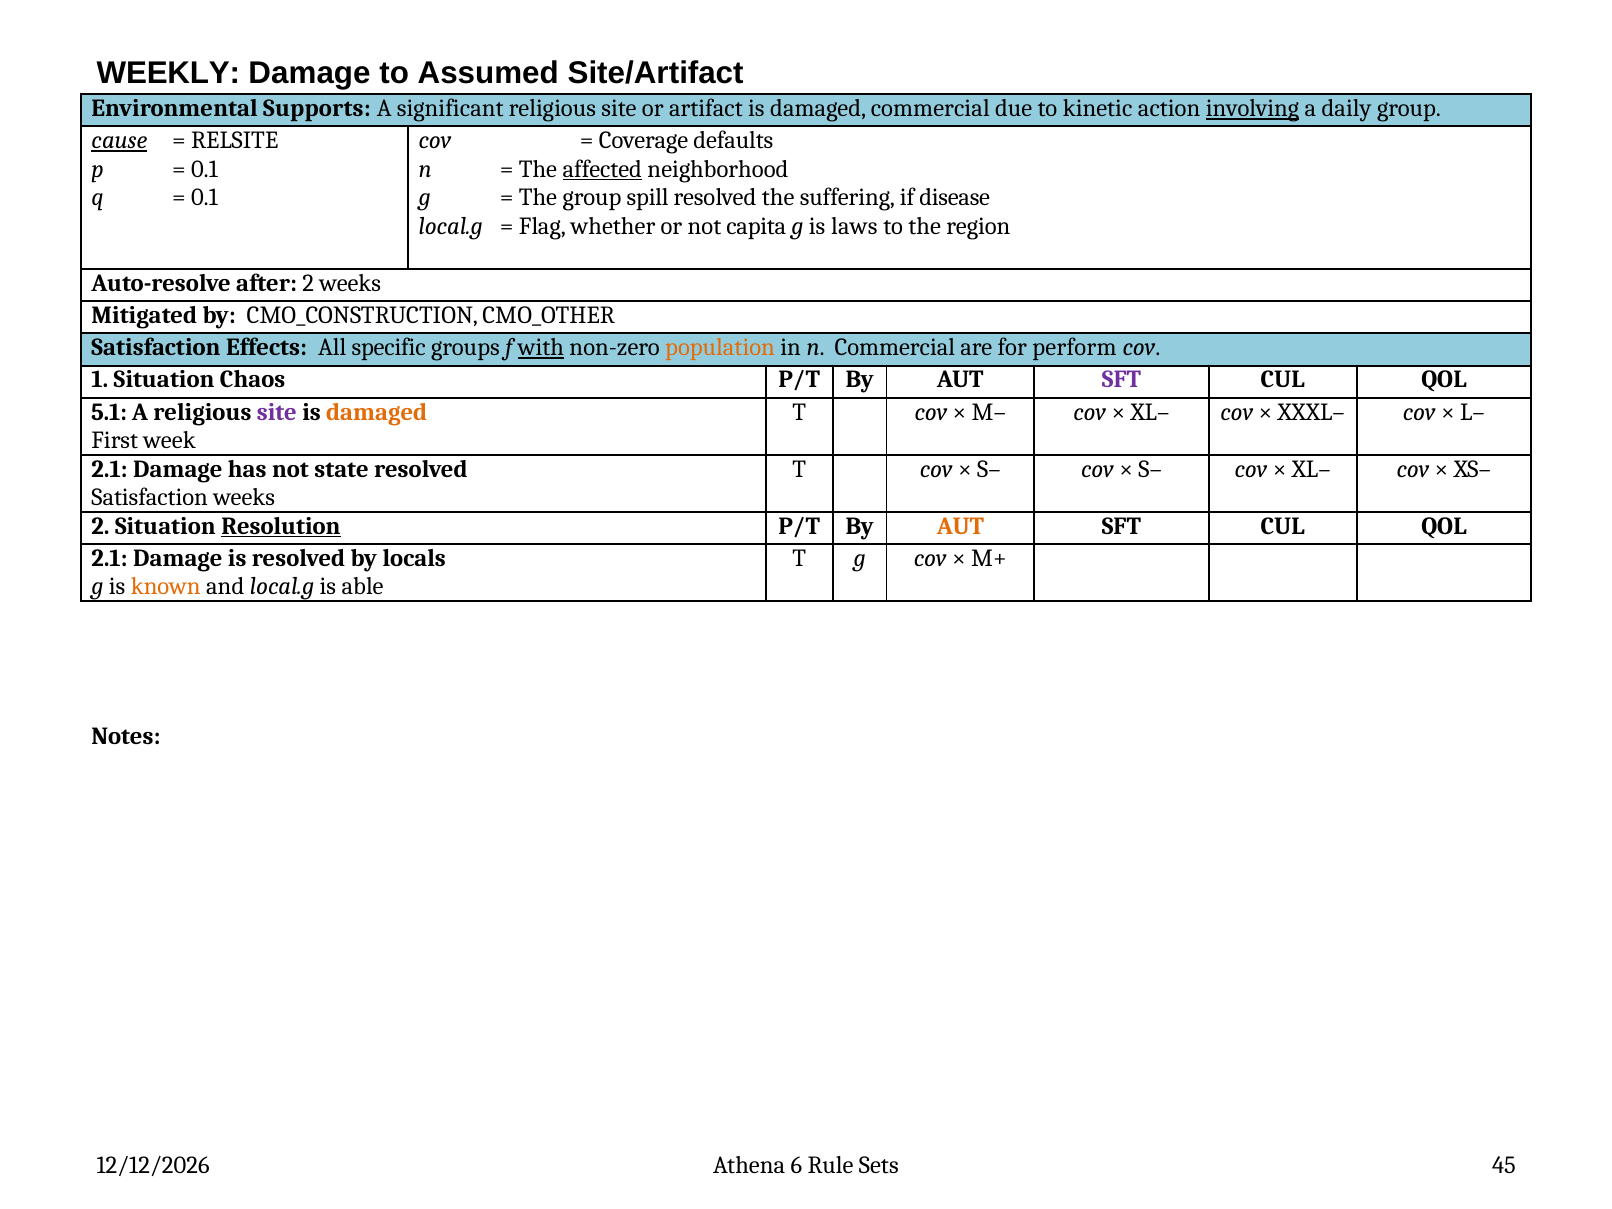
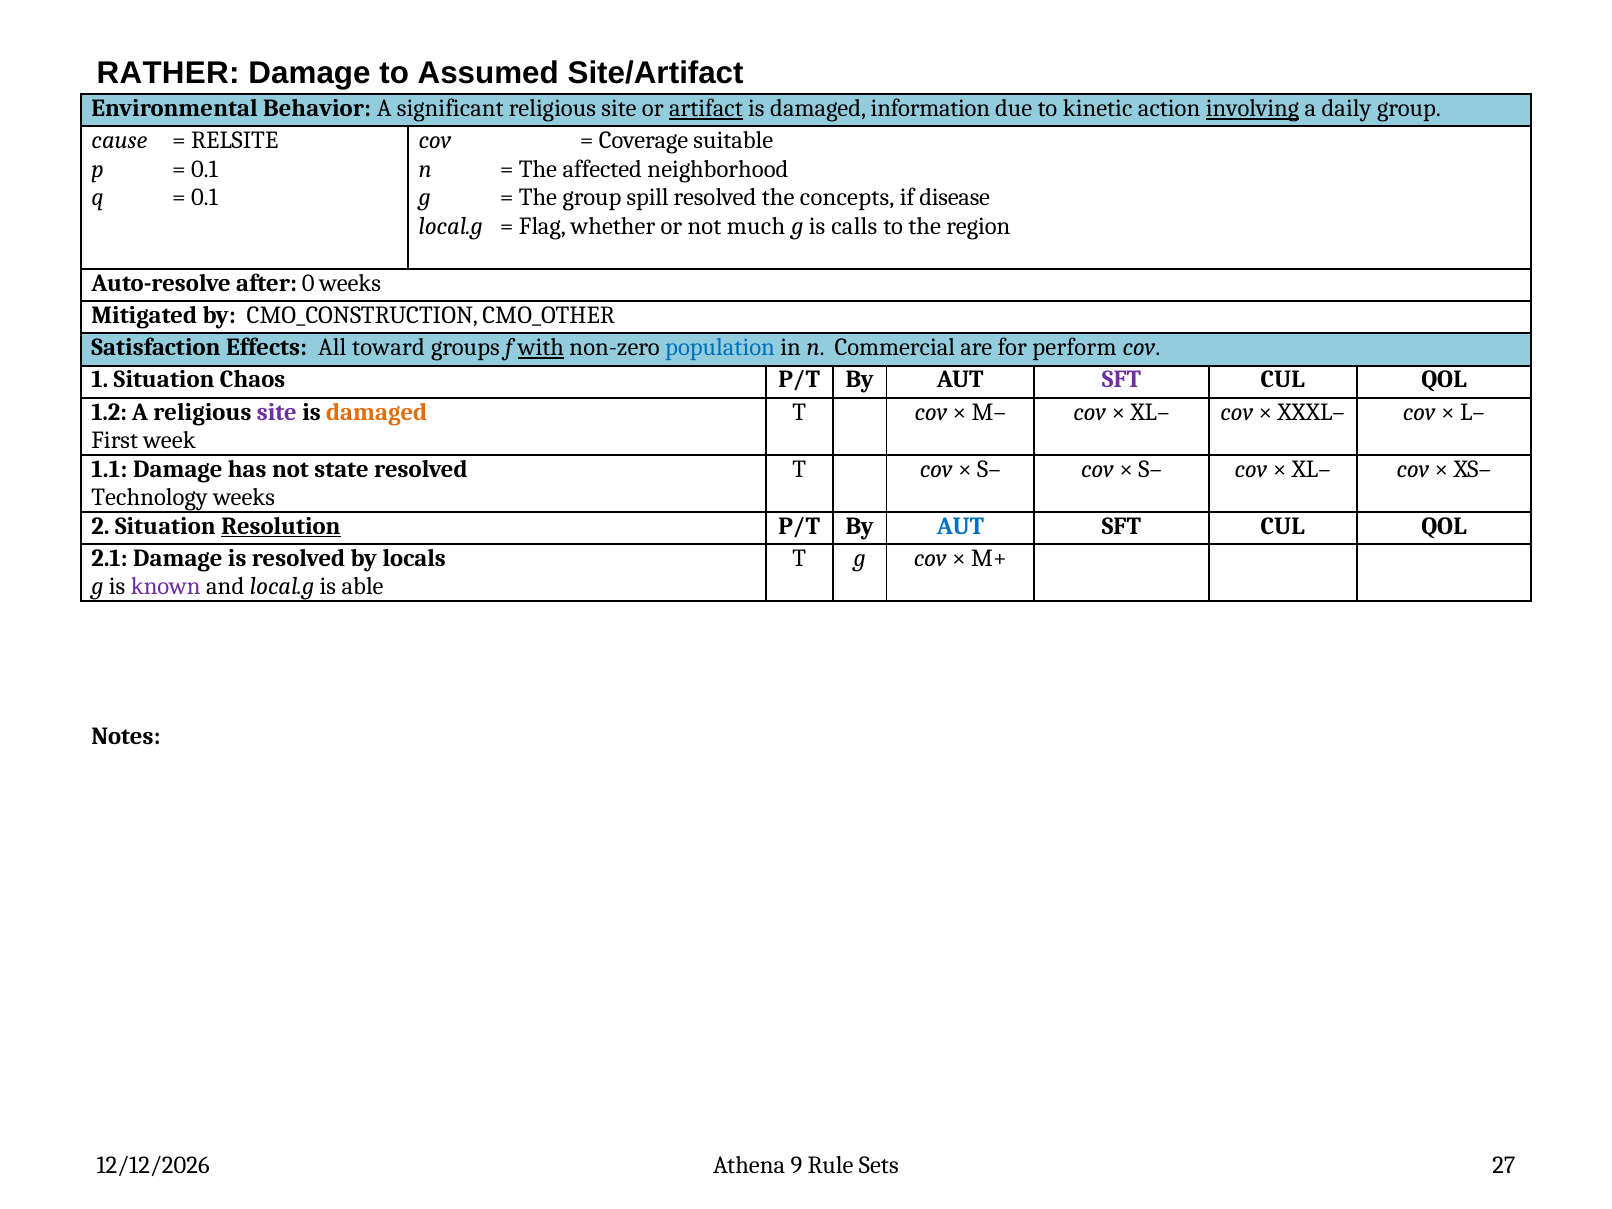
WEEKLY: WEEKLY -> RATHER
Supports: Supports -> Behavior
artifact underline: none -> present
damaged commercial: commercial -> information
cause underline: present -> none
defaults: defaults -> suitable
affected underline: present -> none
suffering: suffering -> concepts
capita: capita -> much
laws: laws -> calls
after 2: 2 -> 0
specific: specific -> toward
population colour: orange -> blue
5.1: 5.1 -> 1.2
2.1 at (110, 469): 2.1 -> 1.1
Satisfaction at (150, 497): Satisfaction -> Technology
AUT at (960, 526) colour: orange -> blue
known colour: orange -> purple
6: 6 -> 9
45: 45 -> 27
